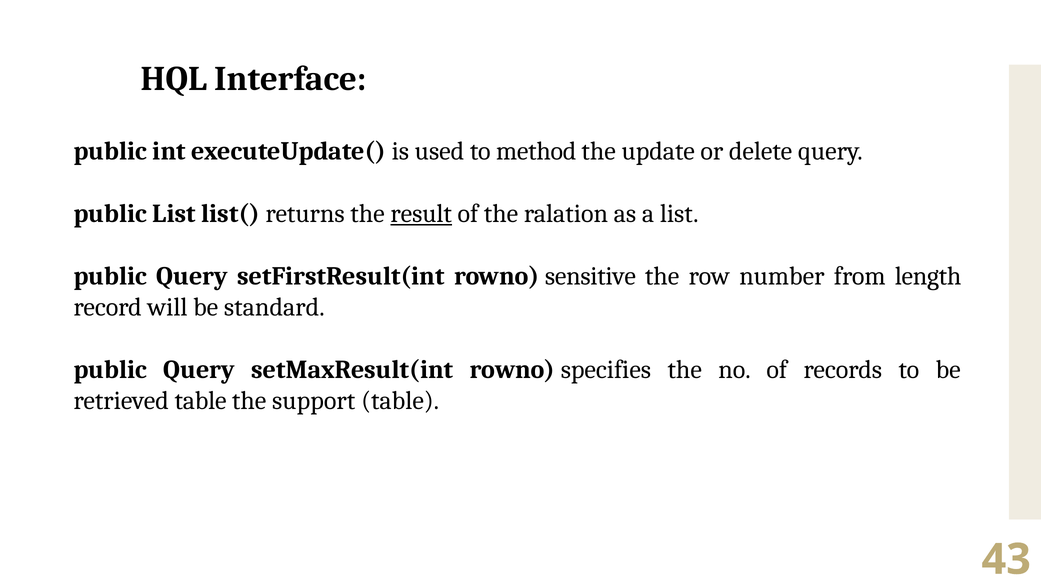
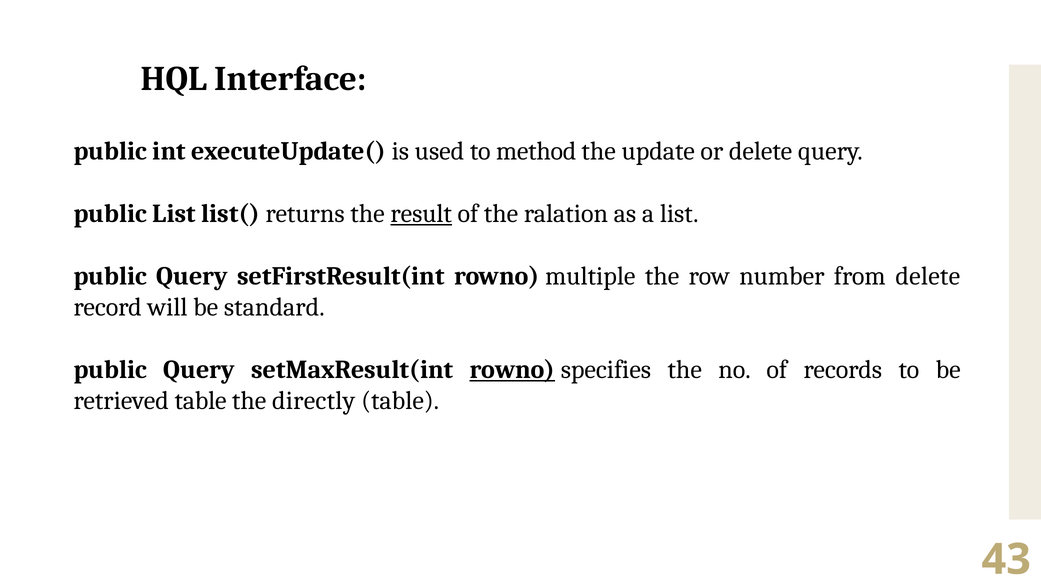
sensitive: sensitive -> multiple
from length: length -> delete
rowno at (512, 370) underline: none -> present
support: support -> directly
